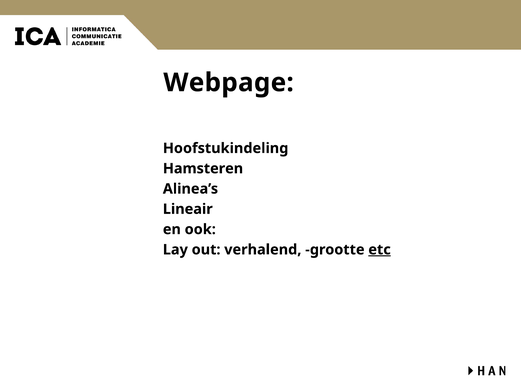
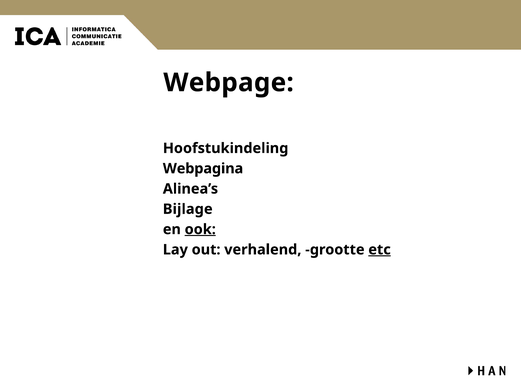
Hamsteren: Hamsteren -> Webpagina
Lineair: Lineair -> Bijlage
ook underline: none -> present
